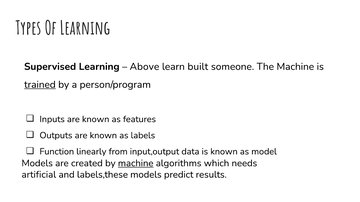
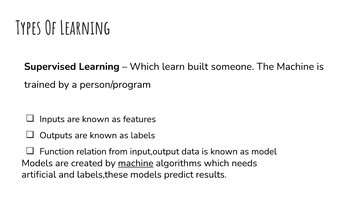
Above at (144, 67): Above -> Which
trained underline: present -> none
linearly: linearly -> relation
